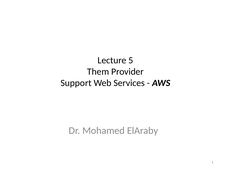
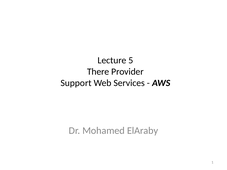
Them: Them -> There
